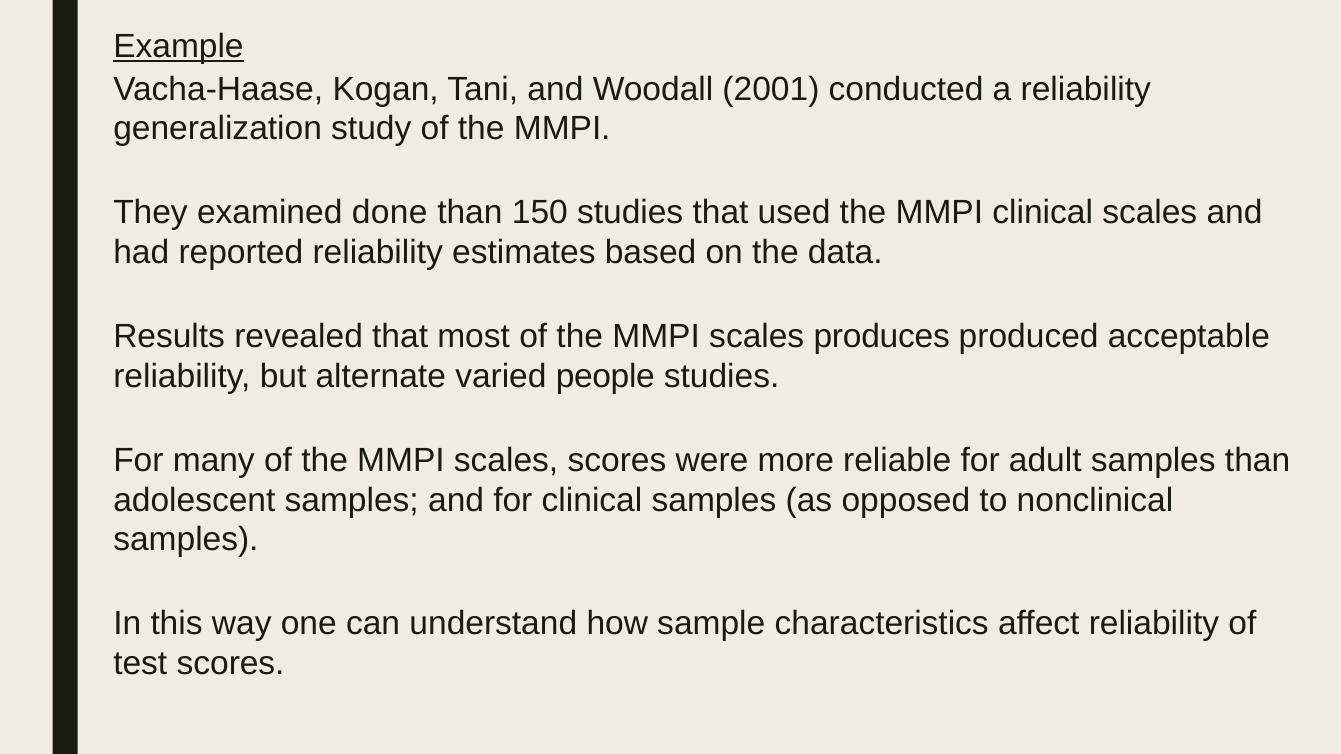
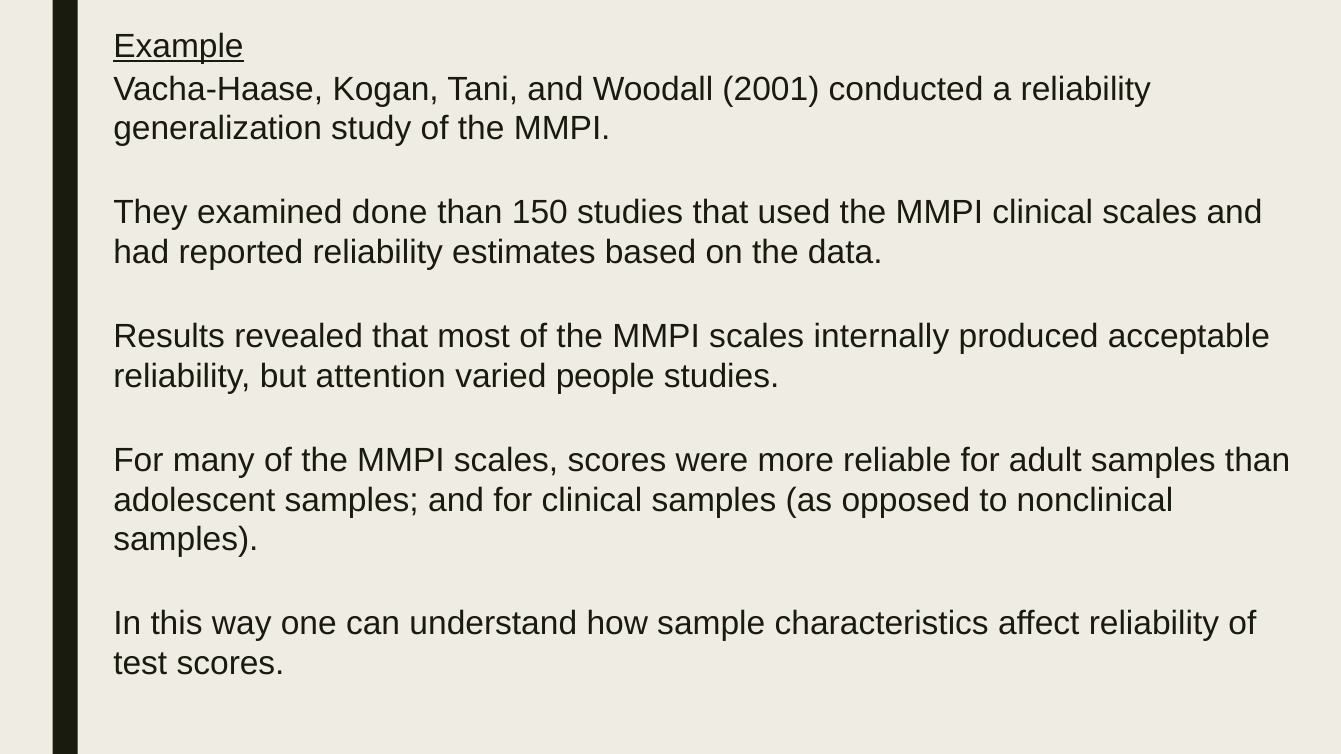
produces: produces -> internally
alternate: alternate -> attention
